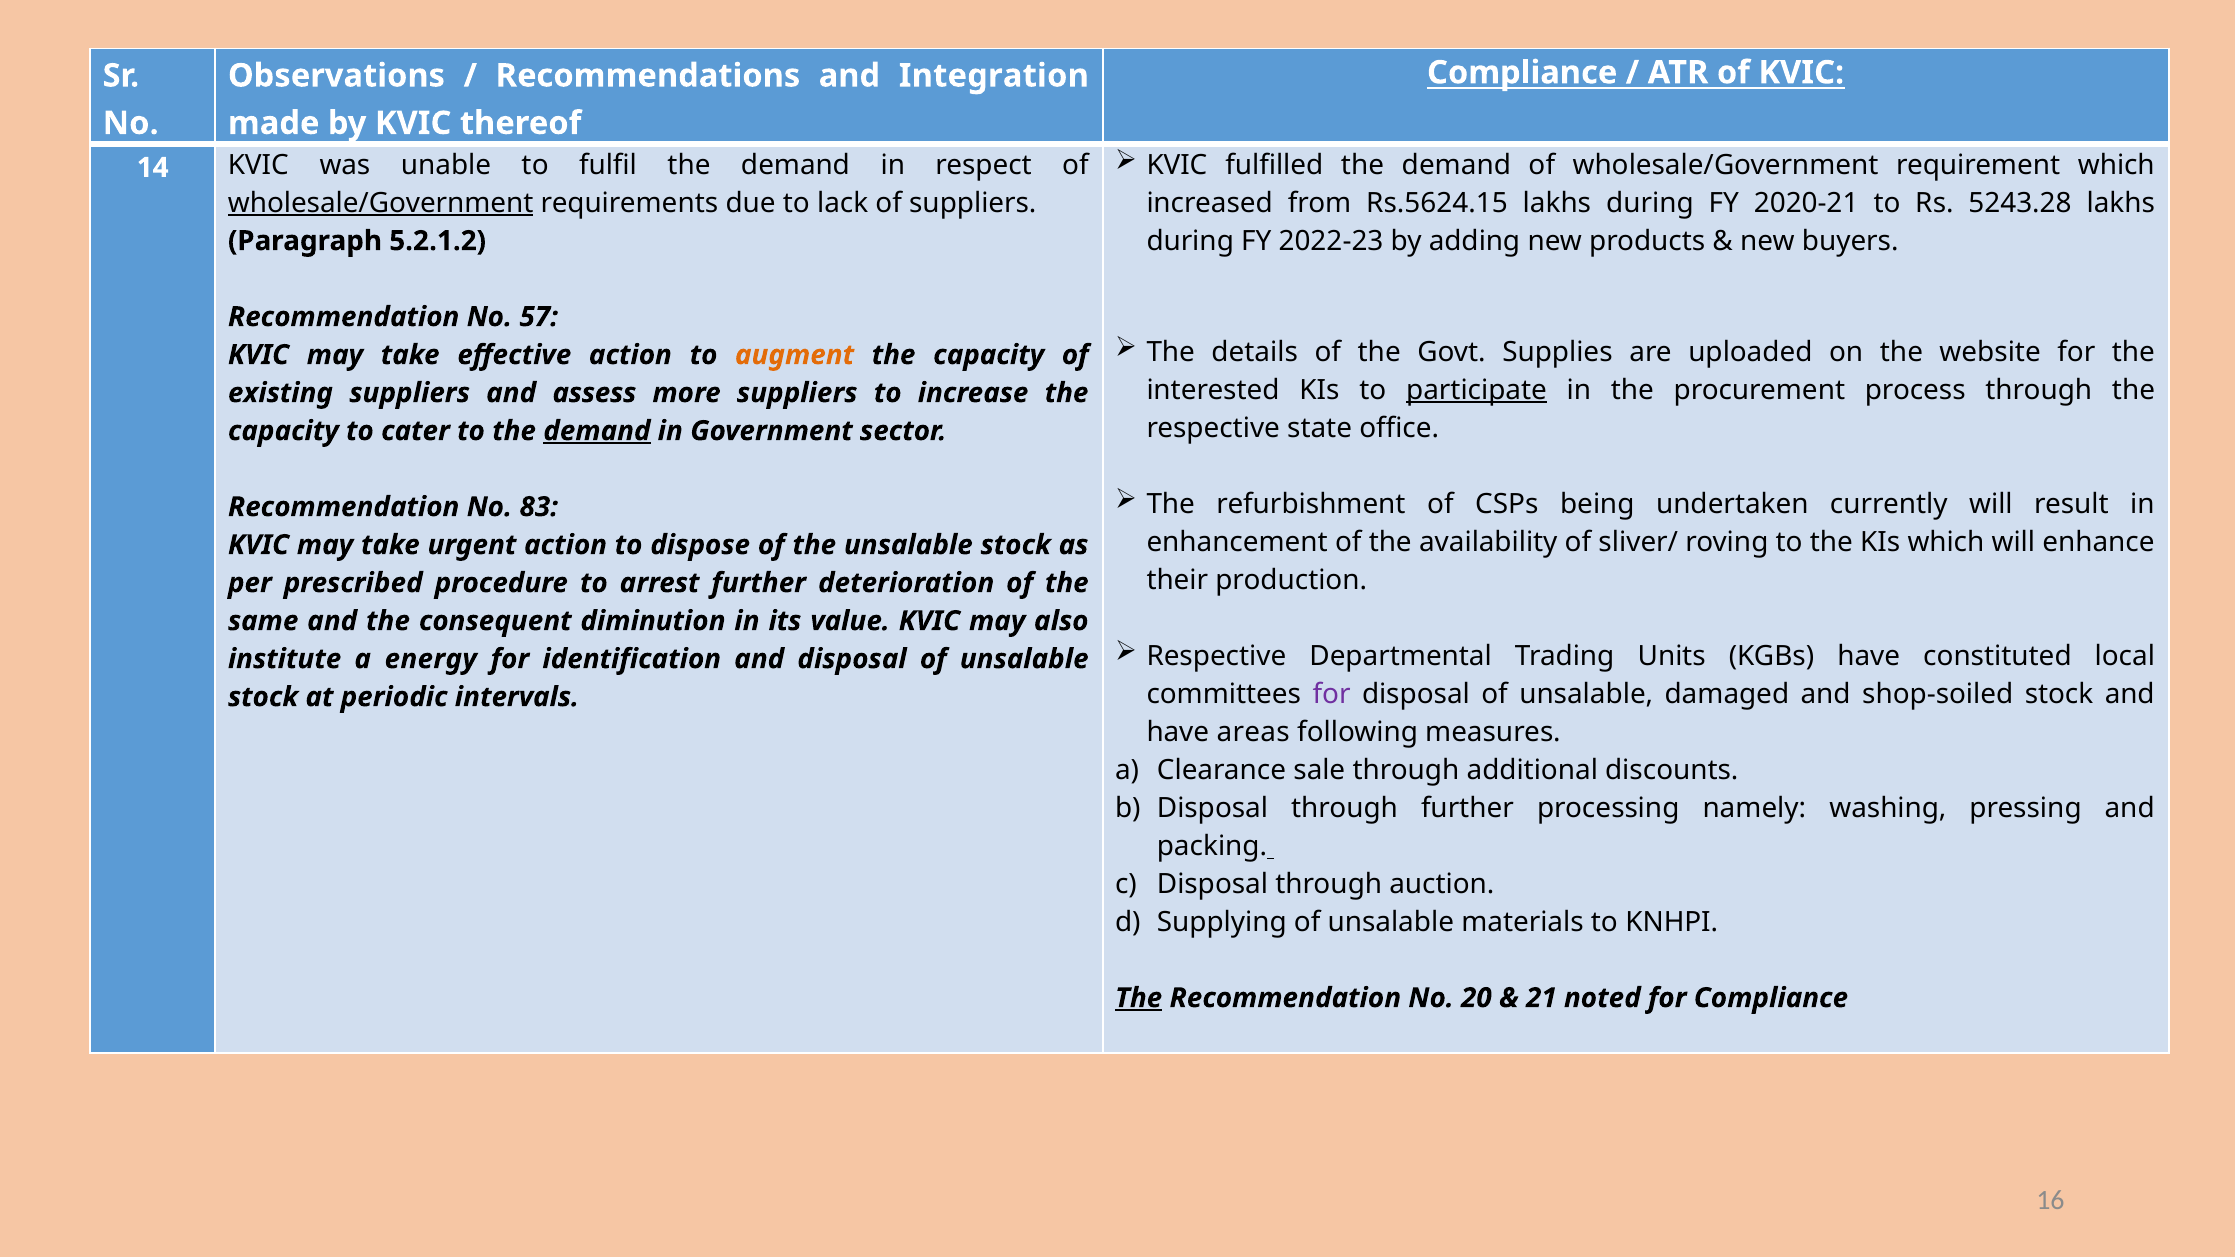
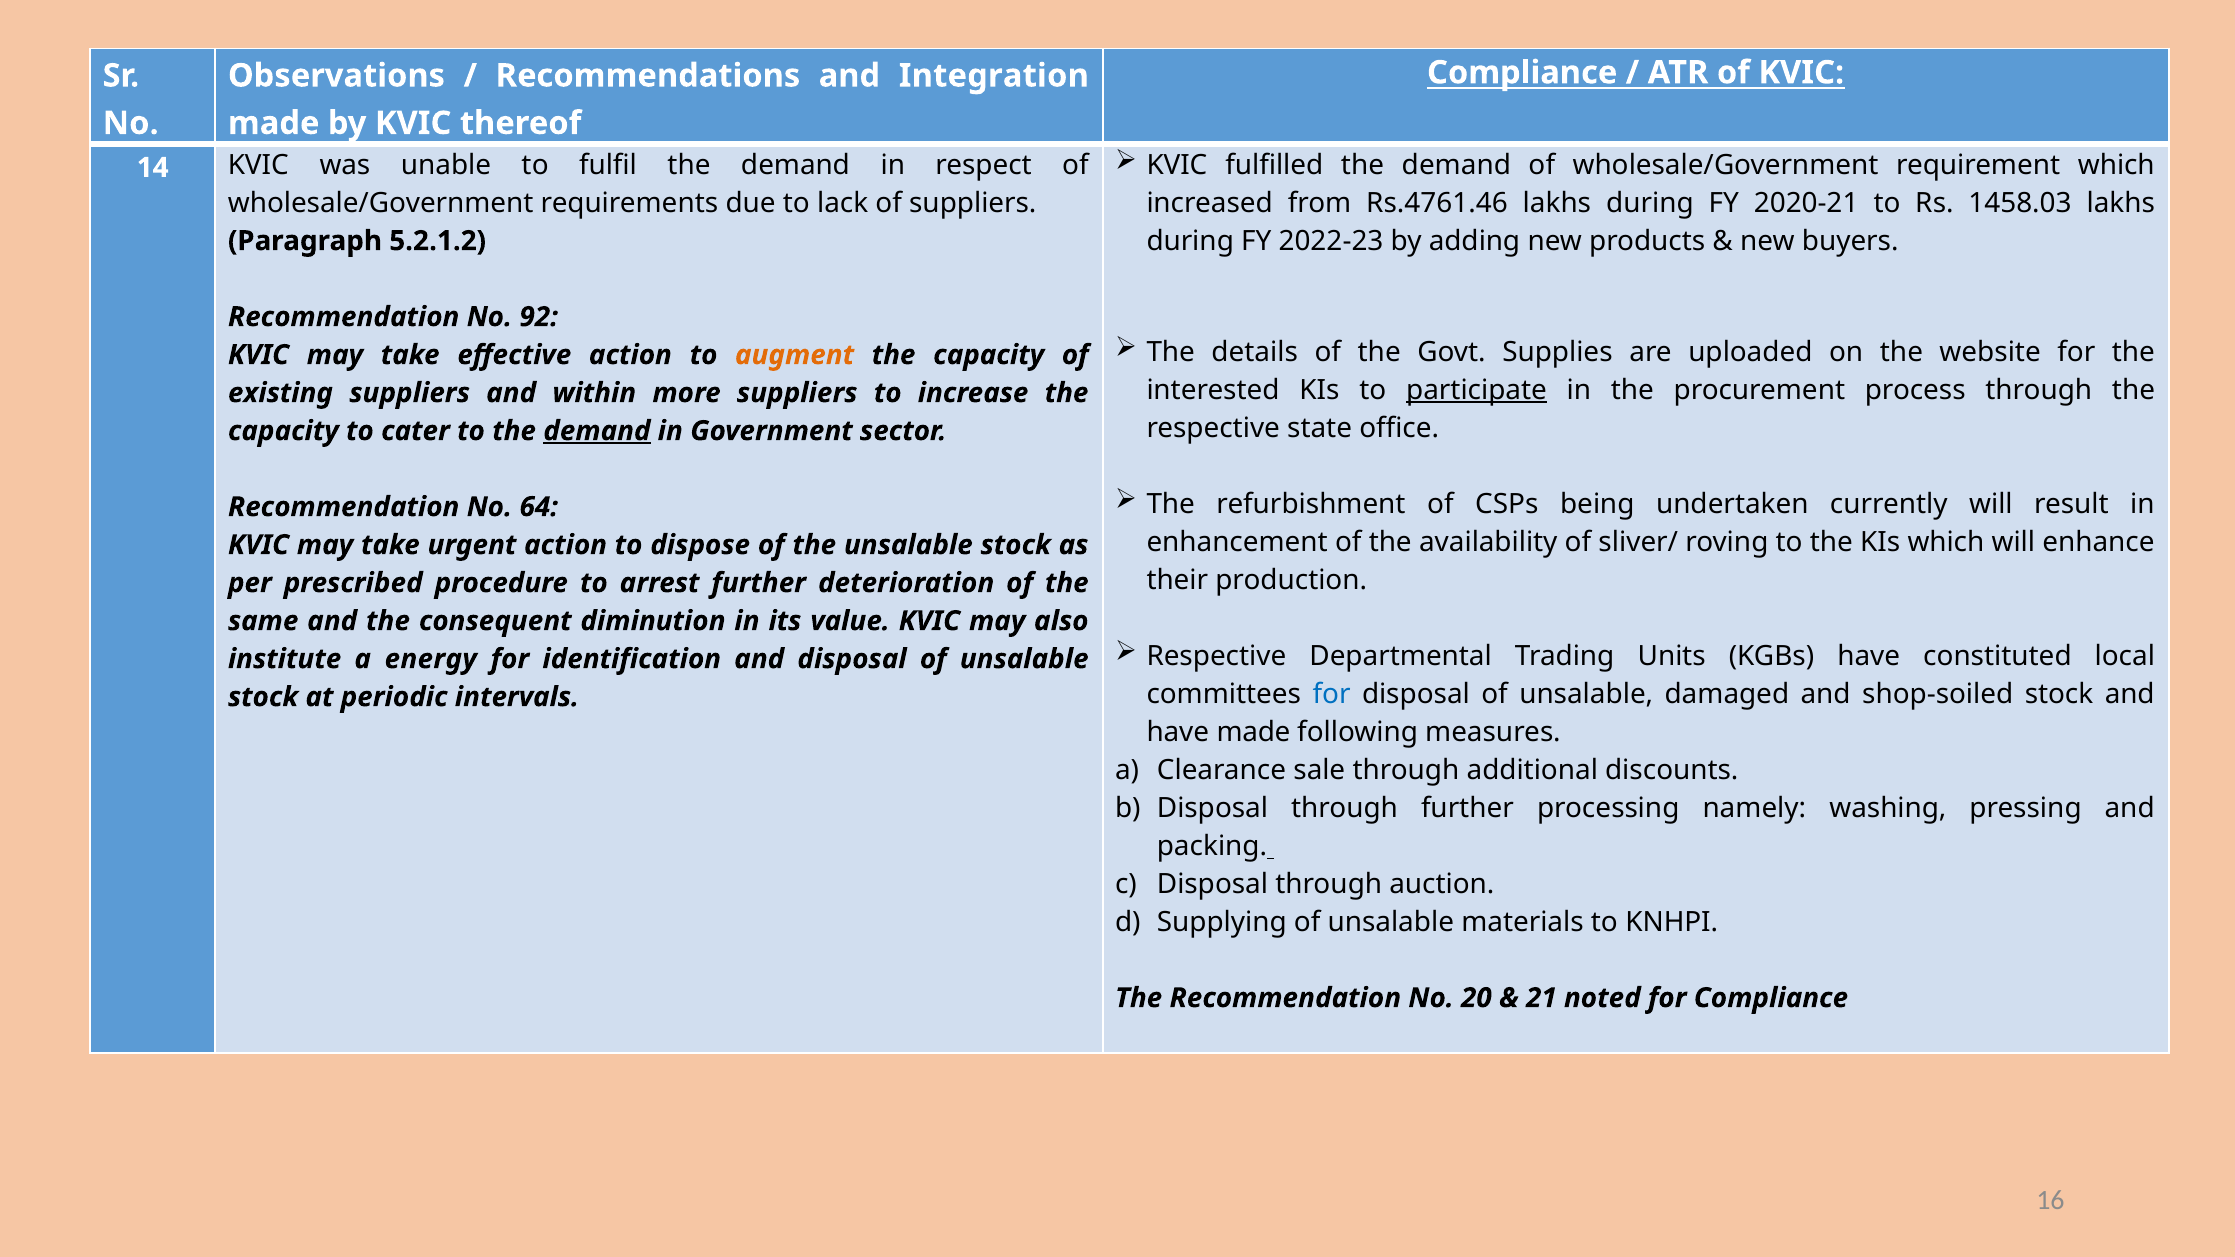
wholesale/Government at (381, 203) underline: present -> none
Rs.5624.15: Rs.5624.15 -> Rs.4761.46
5243.28: 5243.28 -> 1458.03
57: 57 -> 92
assess: assess -> within
83: 83 -> 64
for at (1332, 694) colour: purple -> blue
have areas: areas -> made
The at (1139, 998) underline: present -> none
